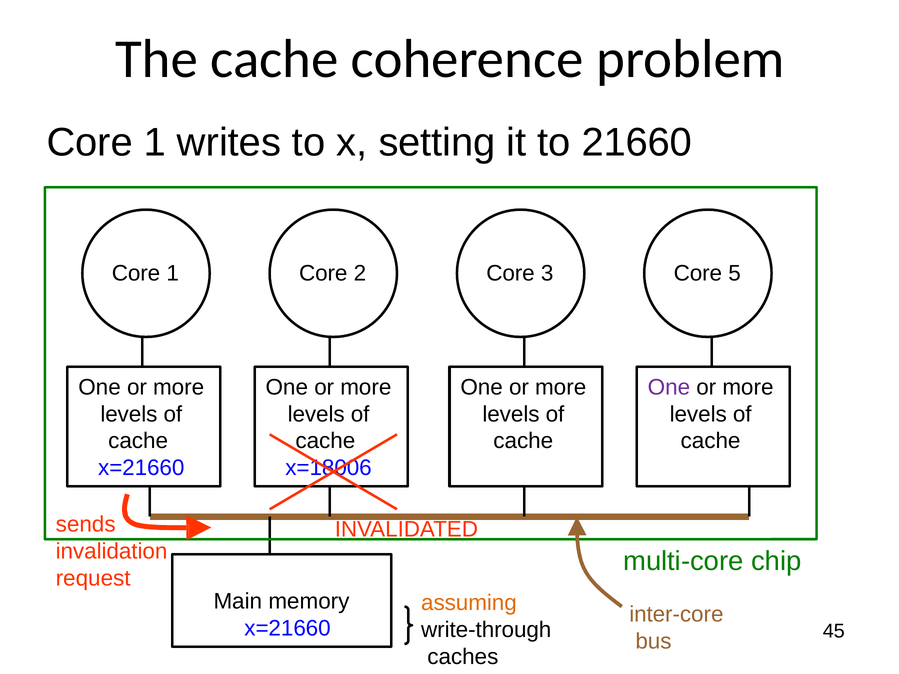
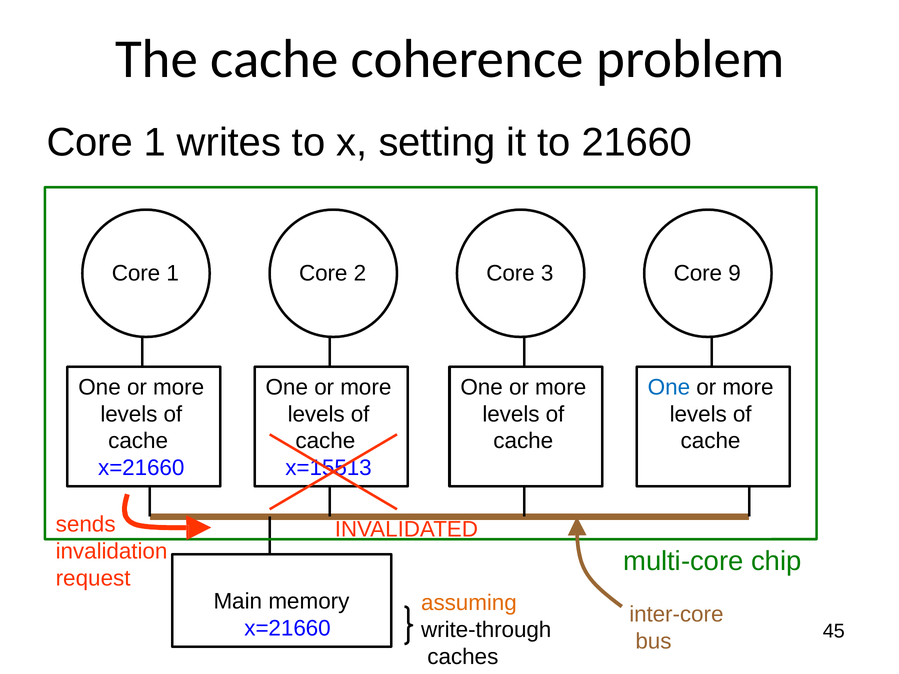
5: 5 -> 9
One at (669, 387) colour: purple -> blue
x=18006: x=18006 -> x=15513
